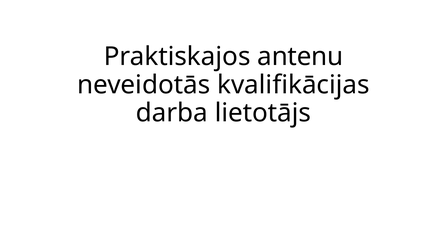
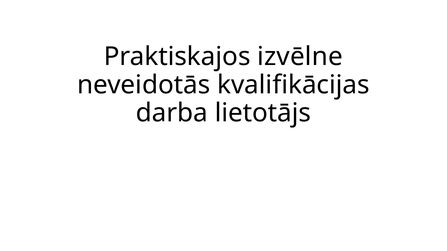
antenu: antenu -> izvēlne
